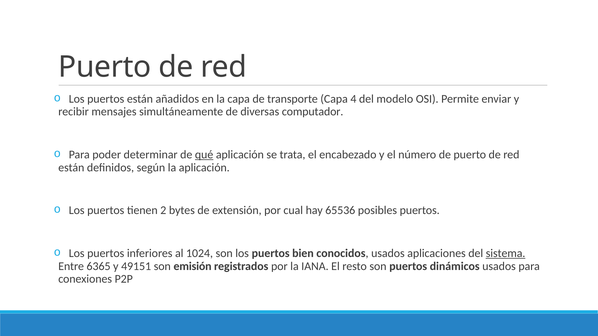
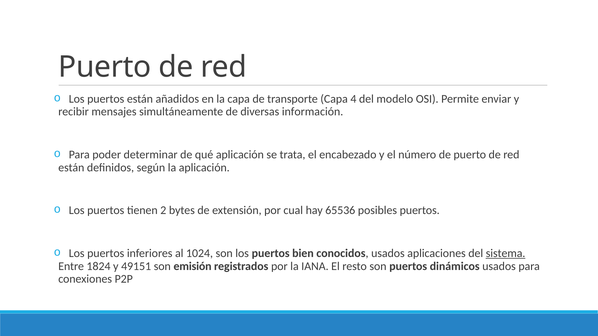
computador: computador -> información
qué underline: present -> none
6365: 6365 -> 1824
